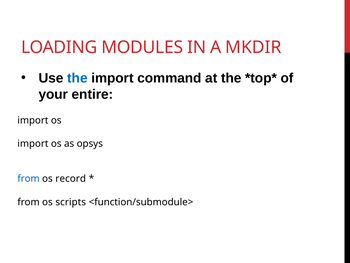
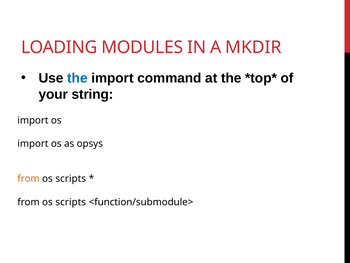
entire: entire -> string
from at (29, 178) colour: blue -> orange
record at (71, 178): record -> scripts
